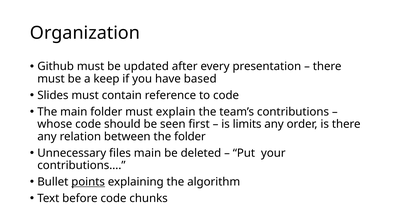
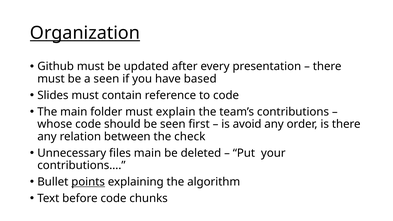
Organization underline: none -> present
a keep: keep -> seen
limits: limits -> avoid
the folder: folder -> check
